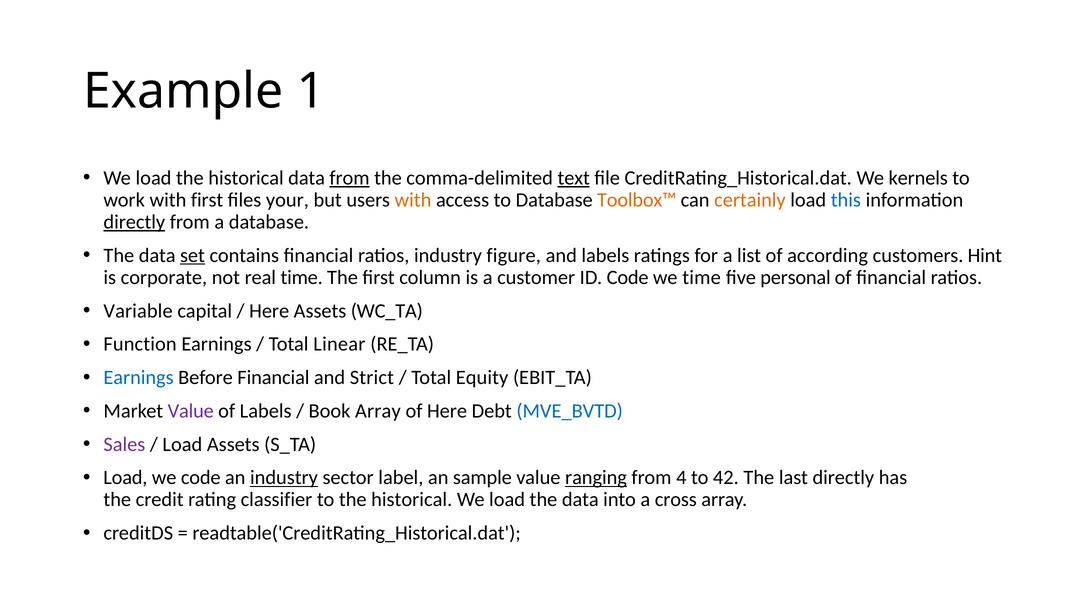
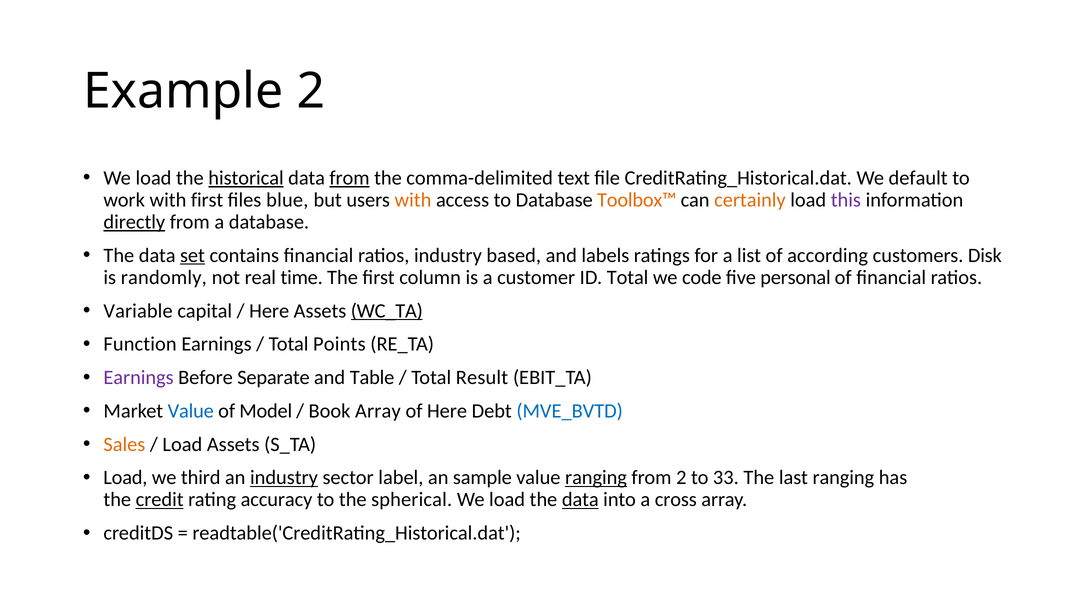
Example 1: 1 -> 2
historical at (246, 178) underline: none -> present
text underline: present -> none
kernels: kernels -> default
your: your -> blue
this colour: blue -> purple
figure: figure -> based
Hint: Hint -> Disk
corporate: corporate -> randomly
ID Code: Code -> Total
we time: time -> code
WC_TA underline: none -> present
Linear: Linear -> Points
Earnings at (139, 378) colour: blue -> purple
Before Financial: Financial -> Separate
Strict: Strict -> Table
Equity: Equity -> Result
Value at (191, 411) colour: purple -> blue
of Labels: Labels -> Model
Sales colour: purple -> orange
we code: code -> third
from 4: 4 -> 2
42: 42 -> 33
last directly: directly -> ranging
credit underline: none -> present
classifier: classifier -> accuracy
to the historical: historical -> spherical
data at (580, 500) underline: none -> present
